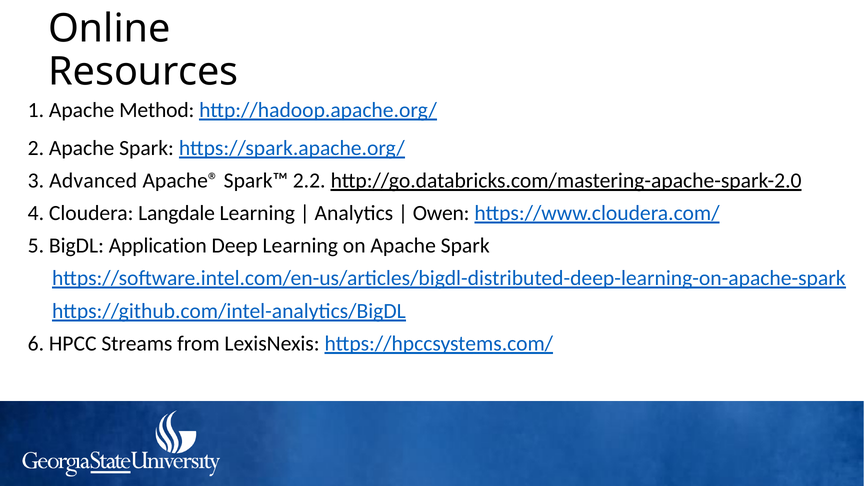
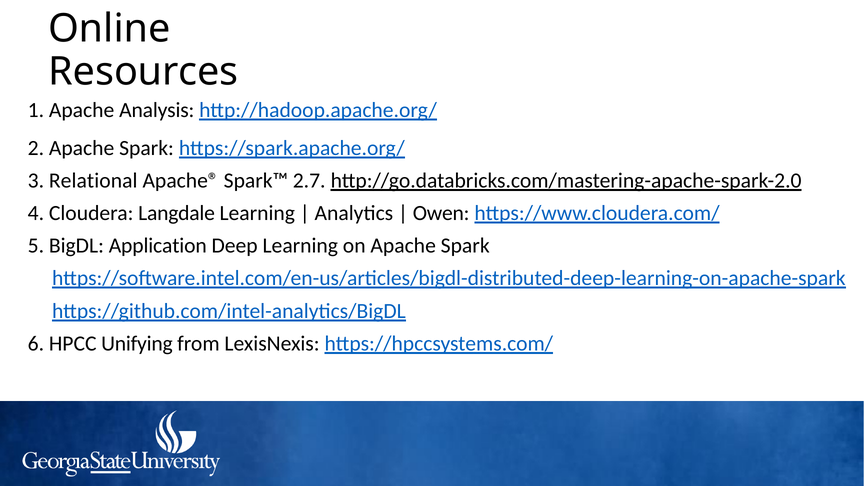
Method: Method -> Analysis
Advanced: Advanced -> Relational
2.2: 2.2 -> 2.7
Streams: Streams -> Unifying
